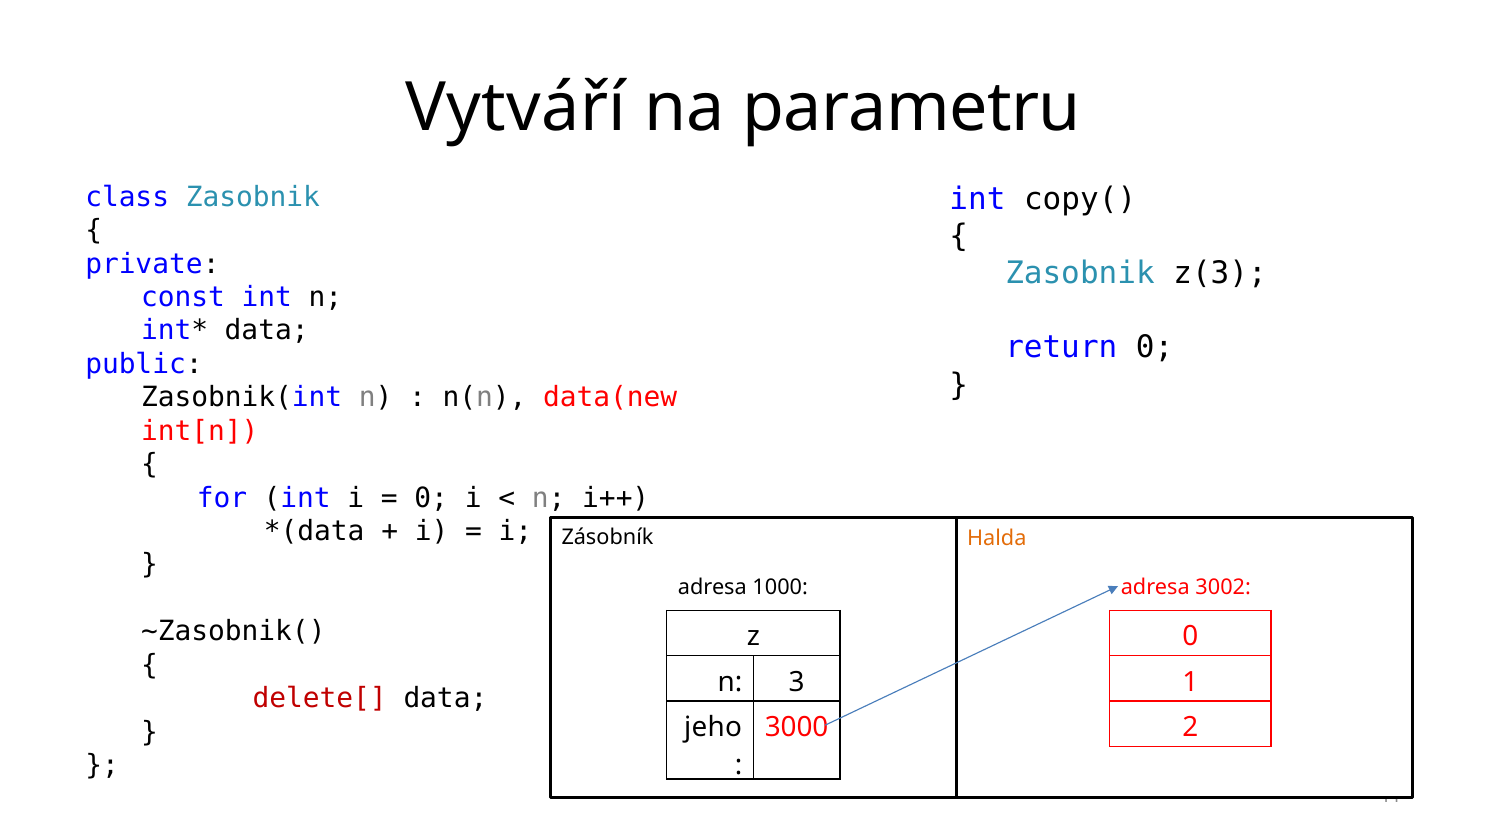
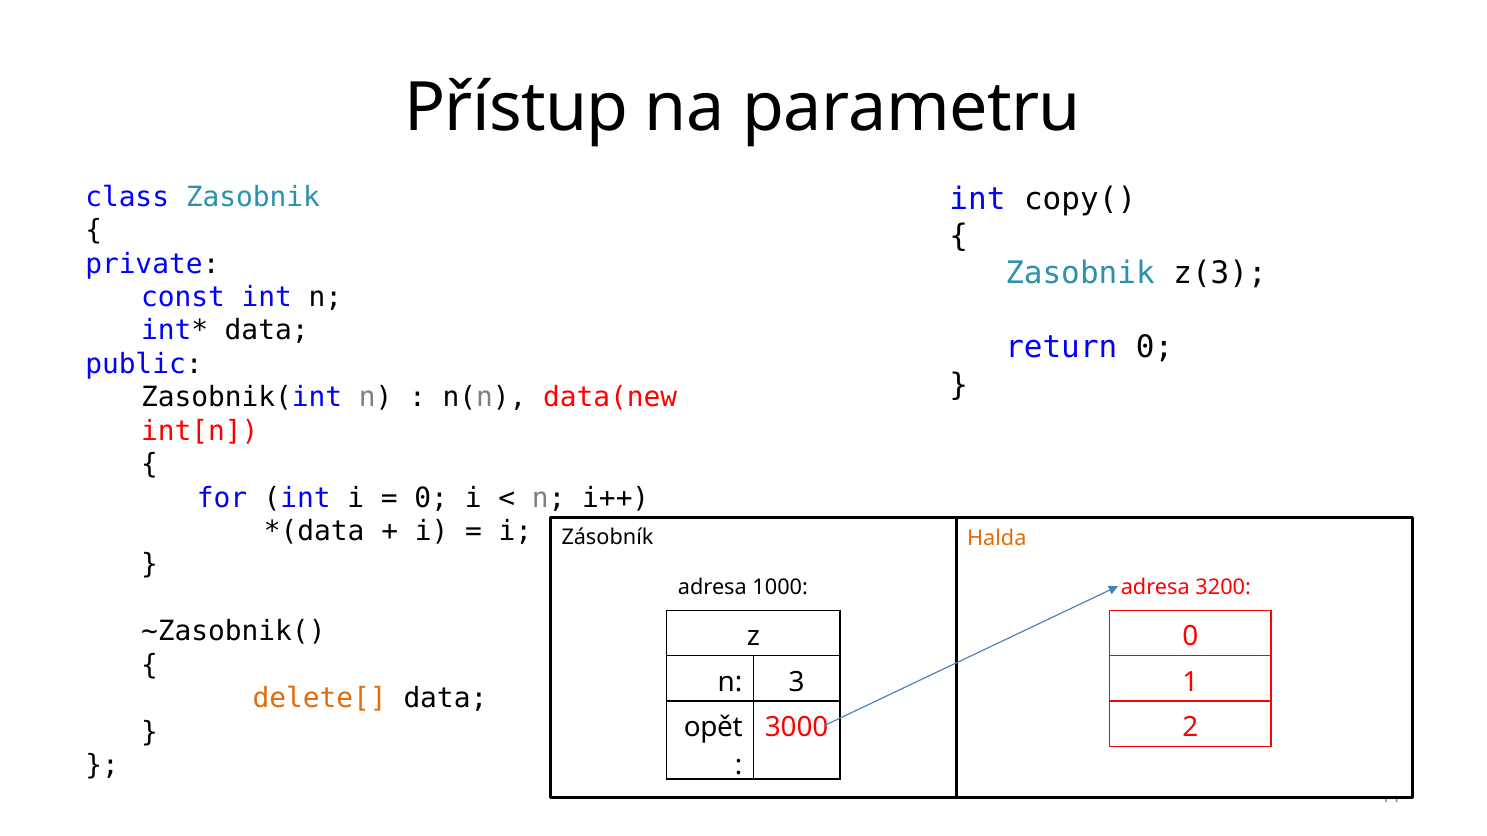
Vytváří: Vytváří -> Přístup
3002: 3002 -> 3200
delete[ colour: red -> orange
jeho: jeho -> opět
